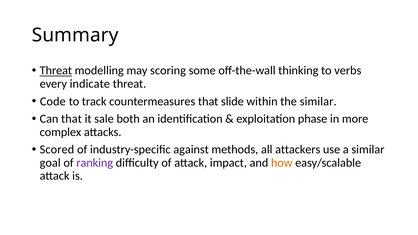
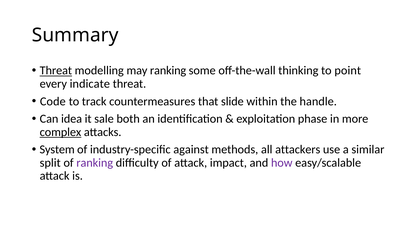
may scoring: scoring -> ranking
verbs: verbs -> point
the similar: similar -> handle
Can that: that -> idea
complex underline: none -> present
Scored: Scored -> System
goal: goal -> split
how colour: orange -> purple
